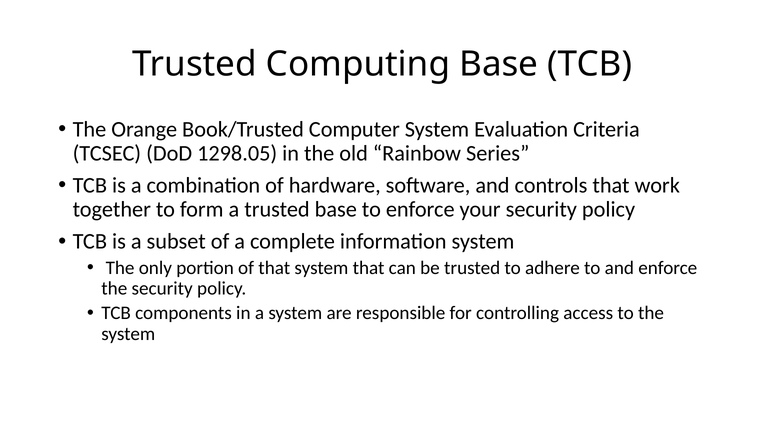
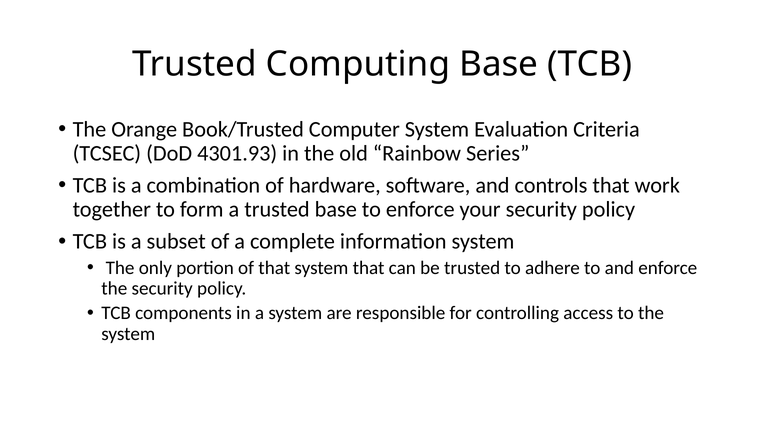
1298.05: 1298.05 -> 4301.93
